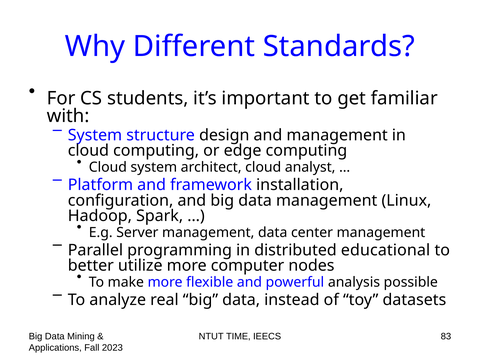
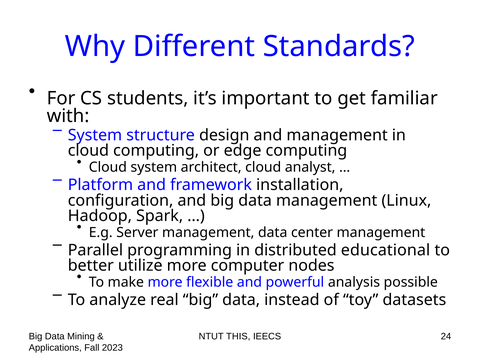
TIME: TIME -> THIS
83: 83 -> 24
